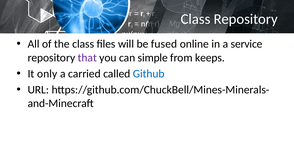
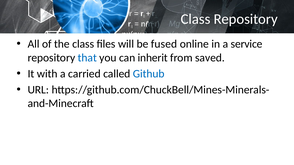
that colour: purple -> blue
simple: simple -> inherit
keeps: keeps -> saved
only: only -> with
